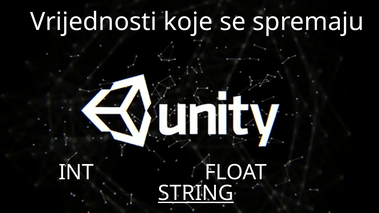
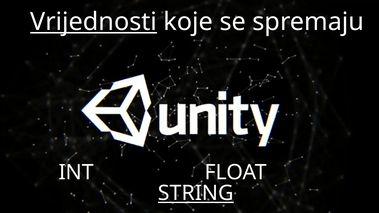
Vrijednosti underline: none -> present
